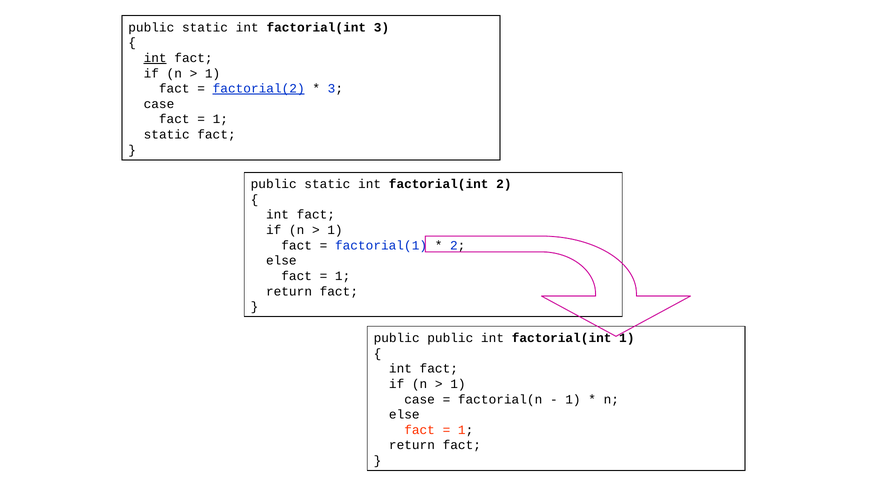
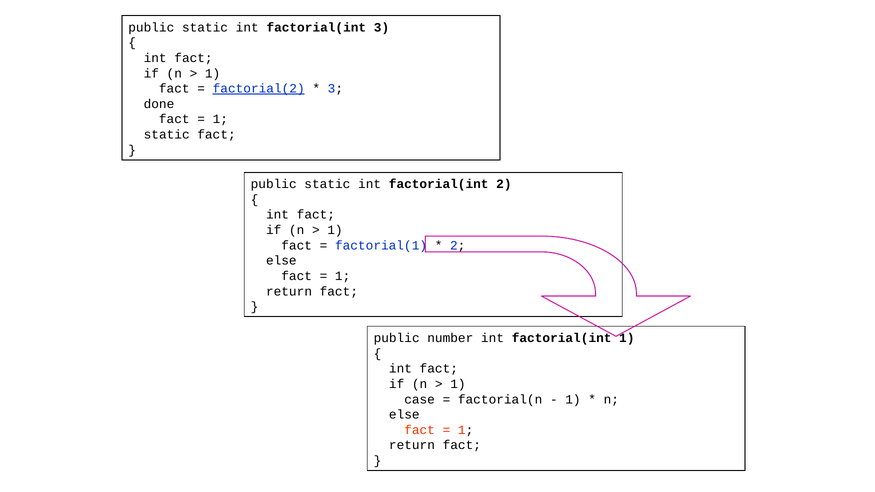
int at (155, 58) underline: present -> none
case at (159, 104): case -> done
public public: public -> number
